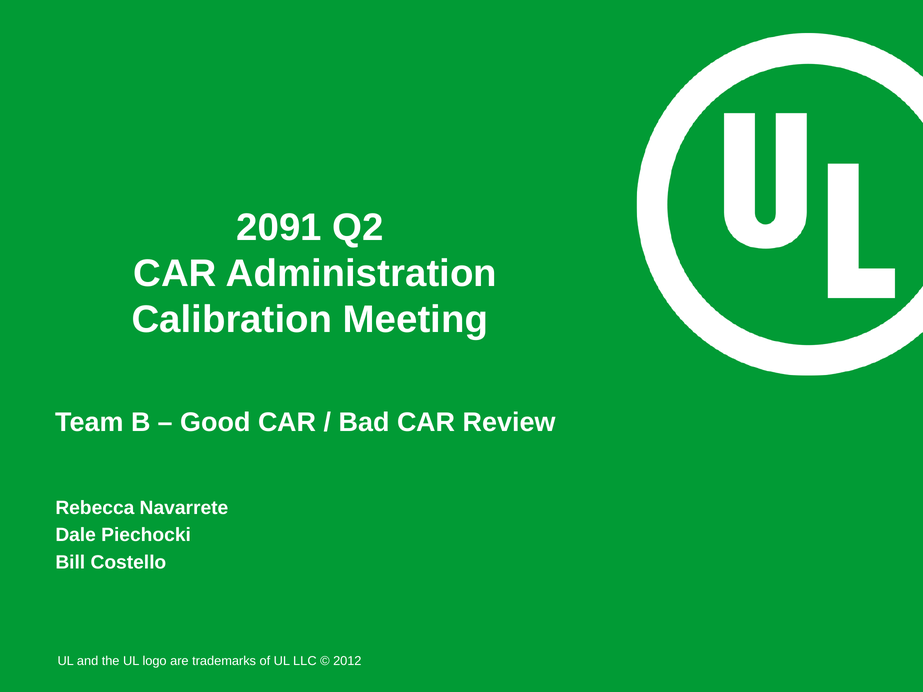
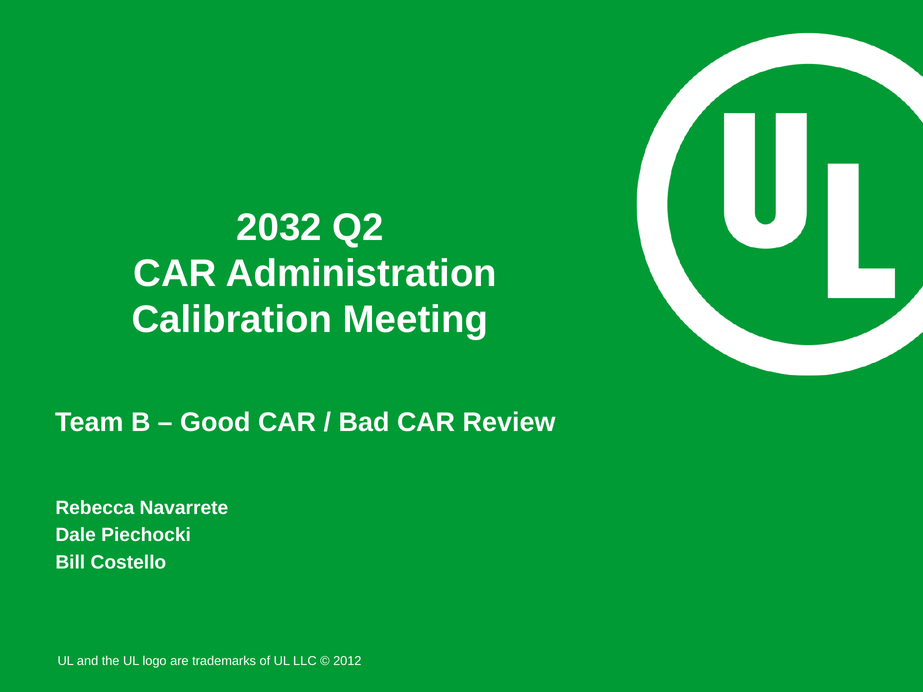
2091: 2091 -> 2032
